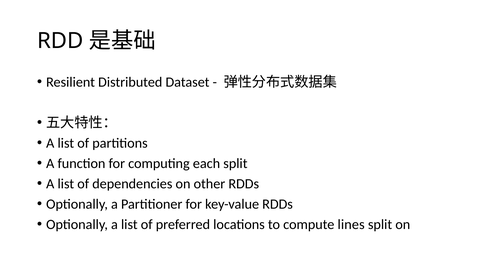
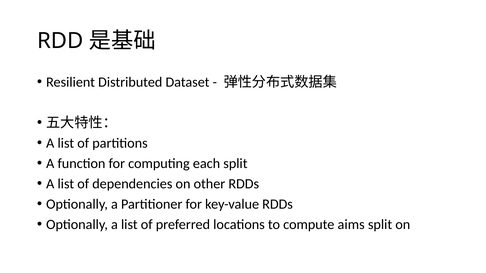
lines: lines -> aims
